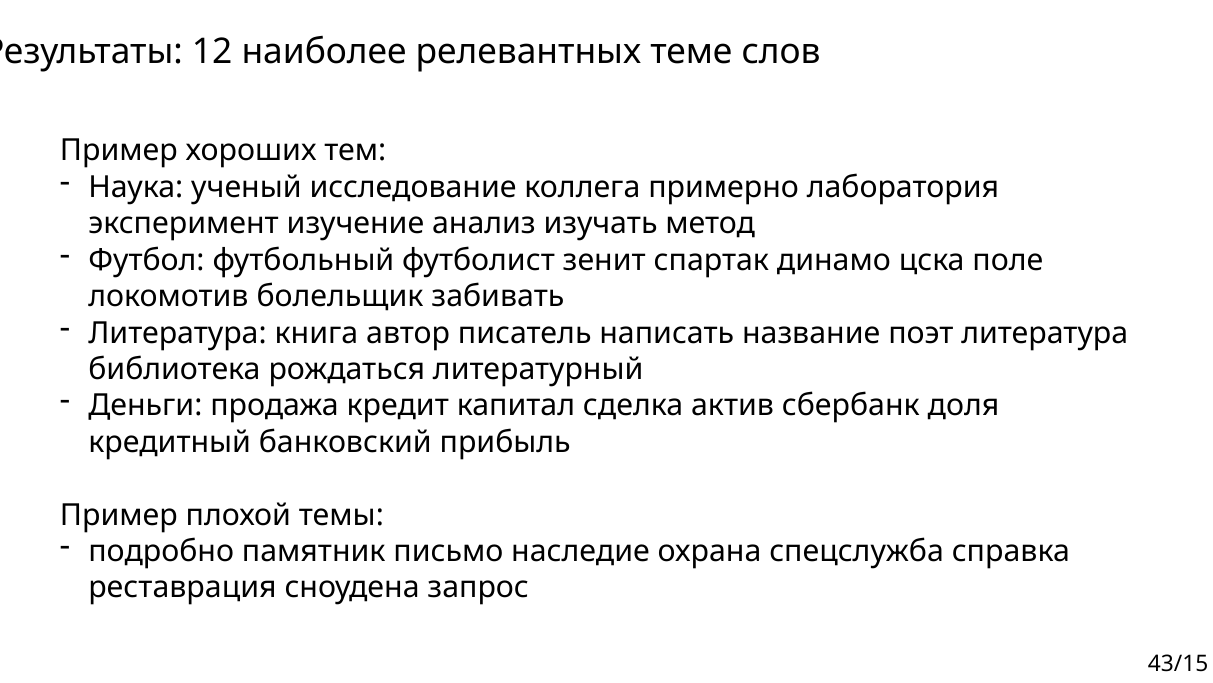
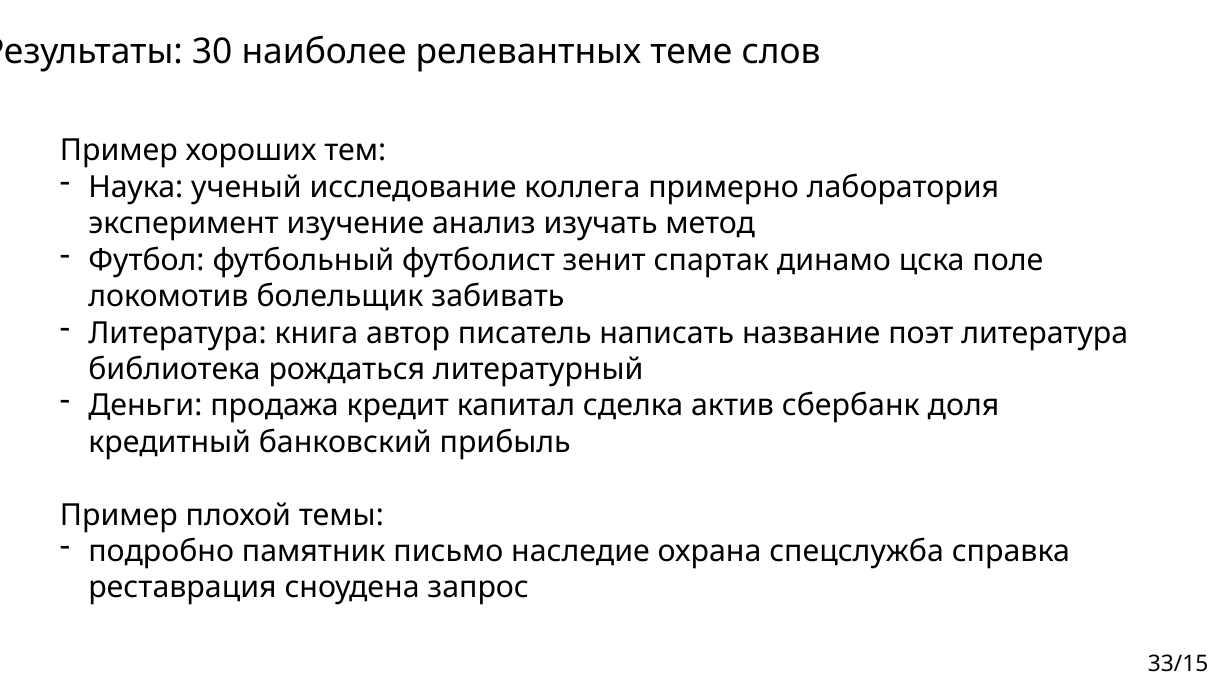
12: 12 -> 30
43/15: 43/15 -> 33/15
